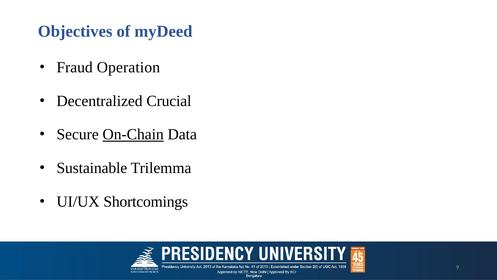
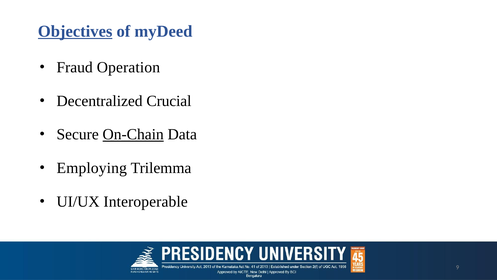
Objectives underline: none -> present
Sustainable: Sustainable -> Employing
Shortcomings: Shortcomings -> Interoperable
